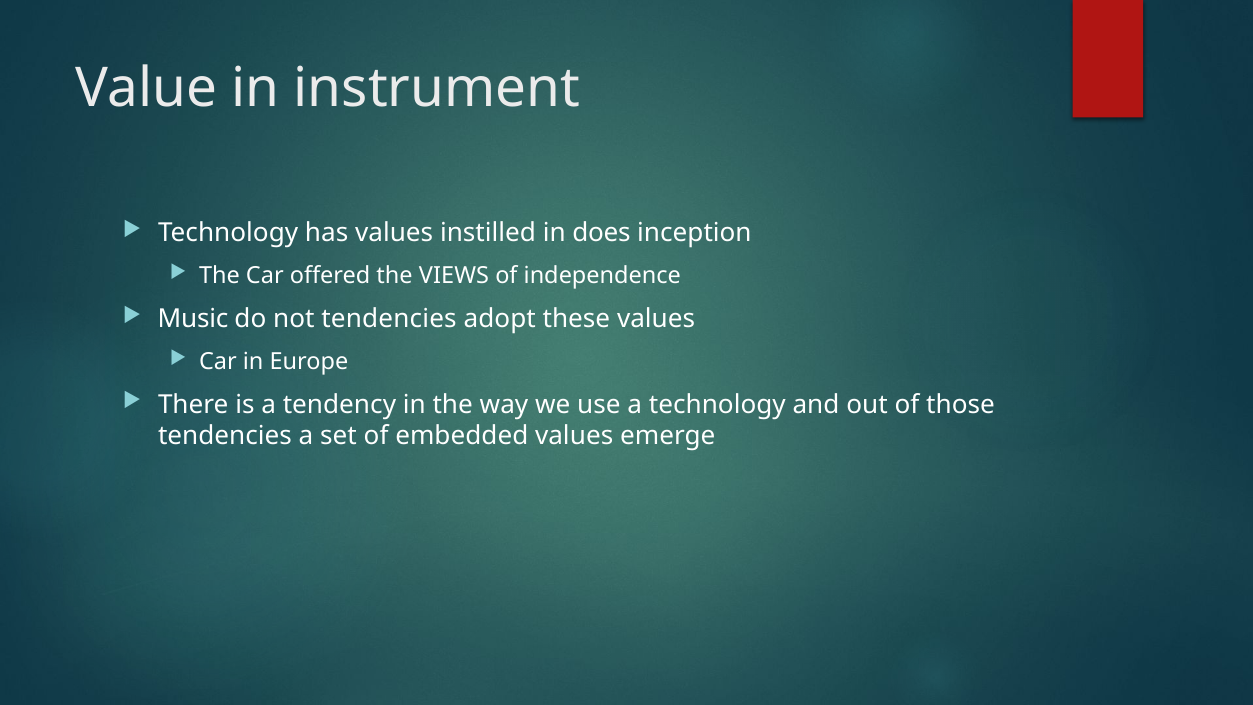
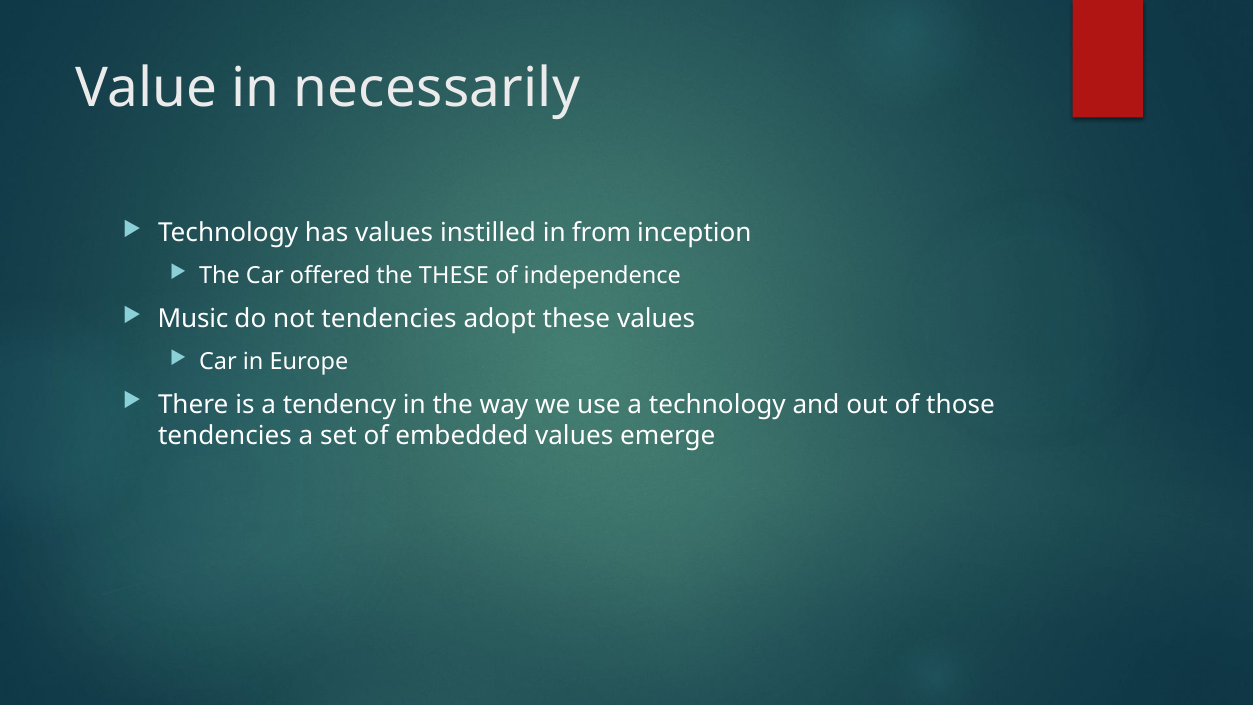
instrument: instrument -> necessarily
does: does -> from
the VIEWS: VIEWS -> THESE
